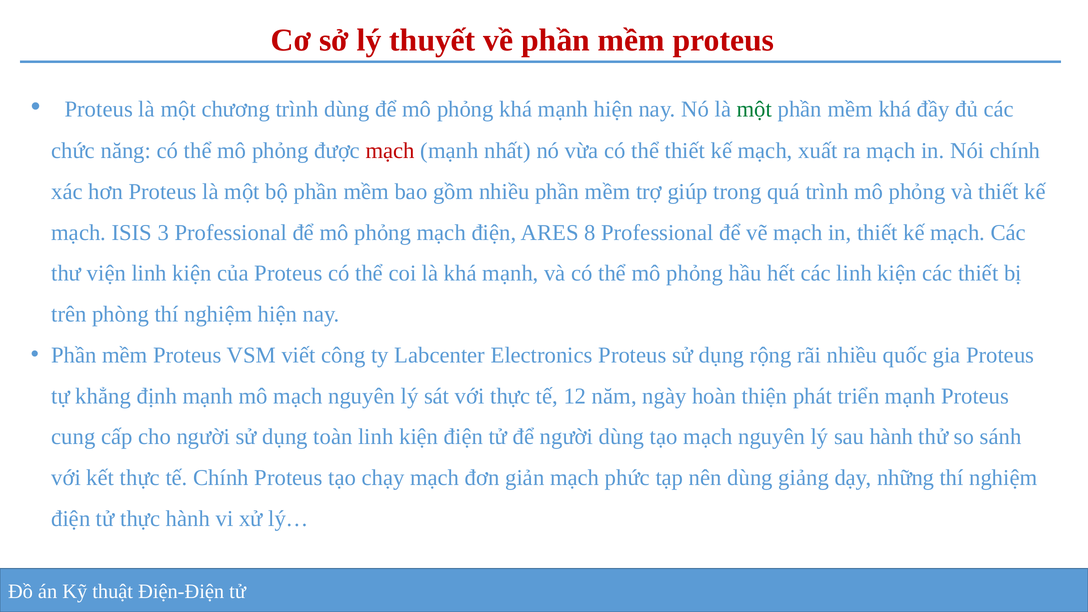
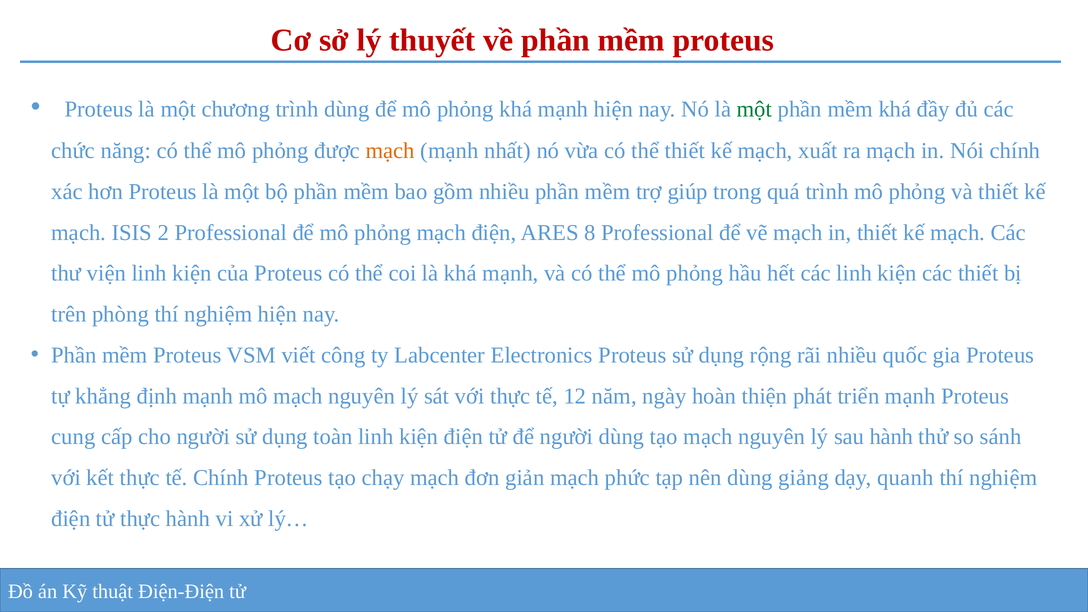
mạch at (390, 151) colour: red -> orange
3: 3 -> 2
những: những -> quanh
